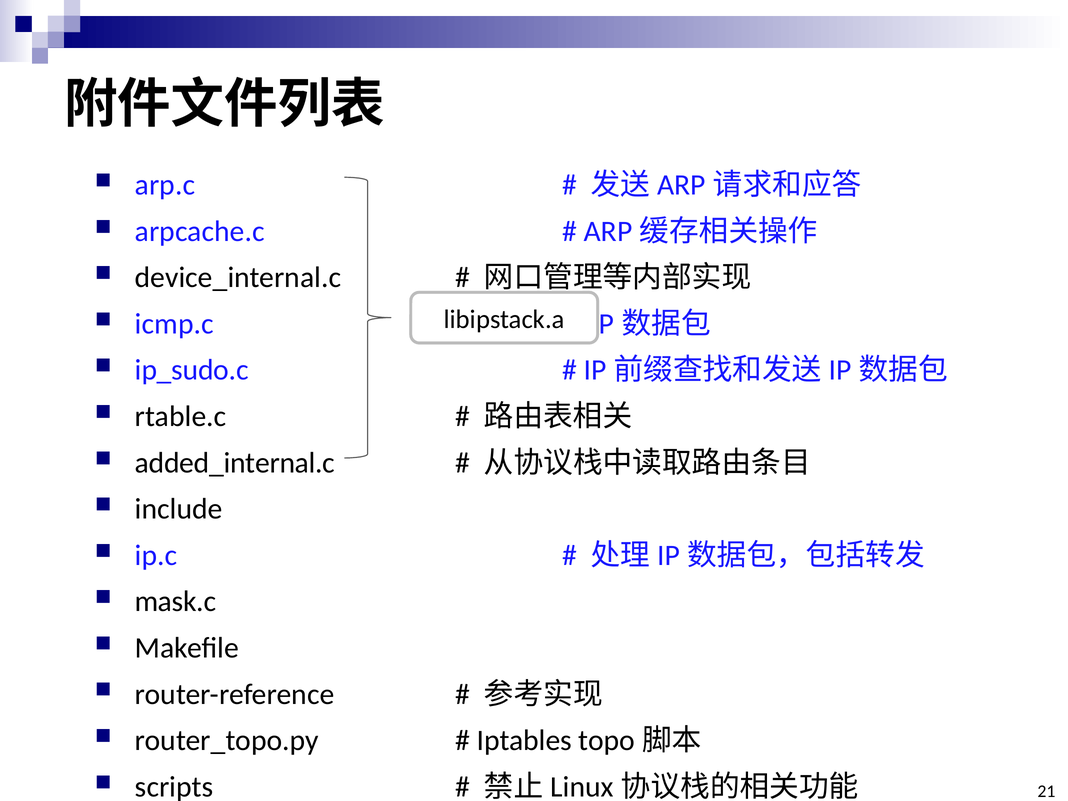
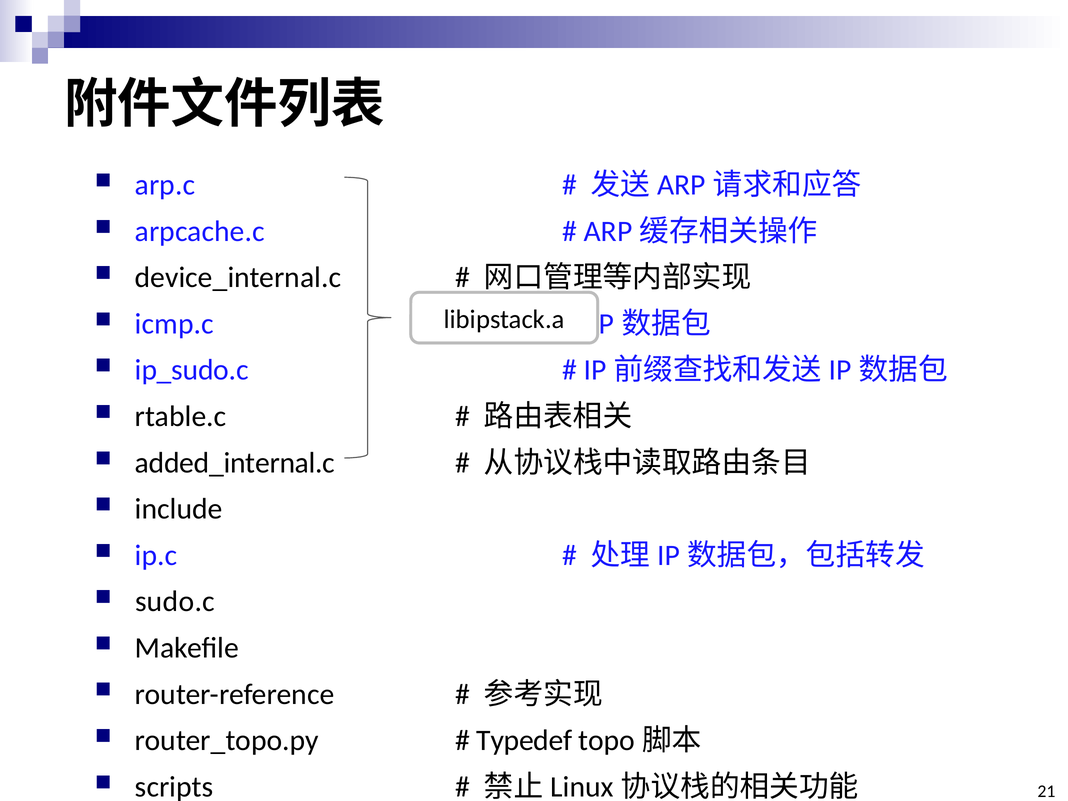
mask.c: mask.c -> sudo.c
Iptables: Iptables -> Typedef
